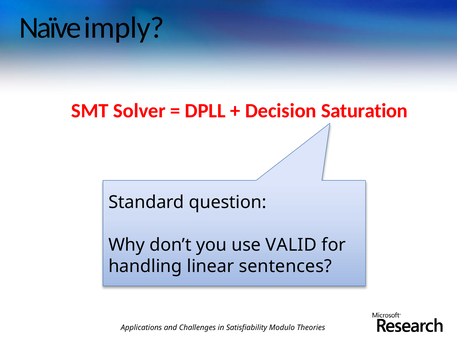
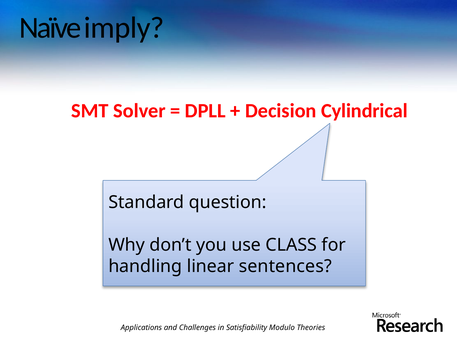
Saturation: Saturation -> Cylindrical
VALID: VALID -> CLASS
